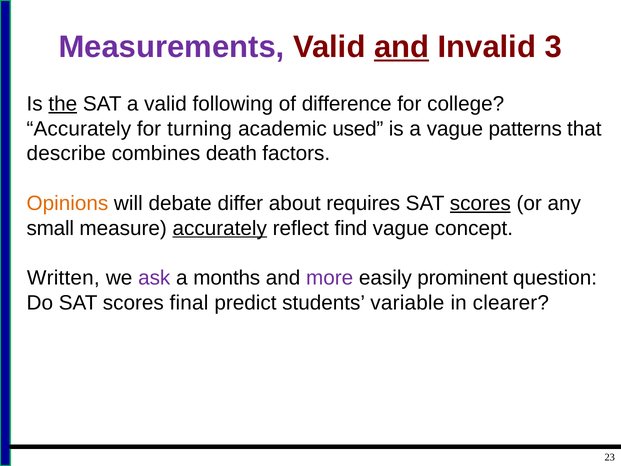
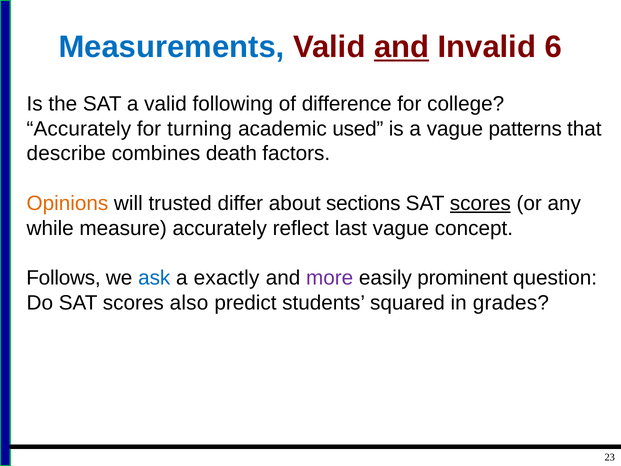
Measurements colour: purple -> blue
3: 3 -> 6
the underline: present -> none
debate: debate -> trusted
requires: requires -> sections
small: small -> while
accurately at (220, 228) underline: present -> none
find: find -> last
Written: Written -> Follows
ask colour: purple -> blue
months: months -> exactly
final: final -> also
variable: variable -> squared
clearer: clearer -> grades
